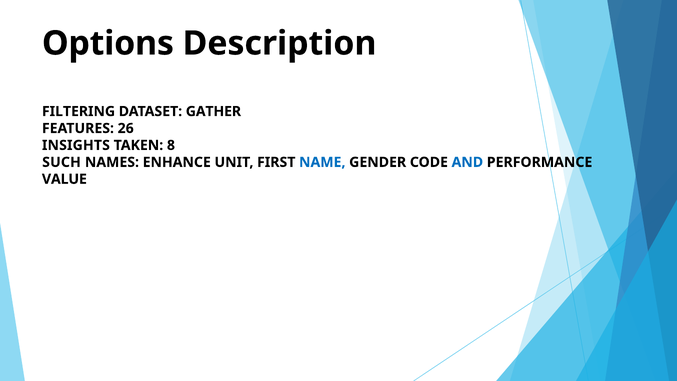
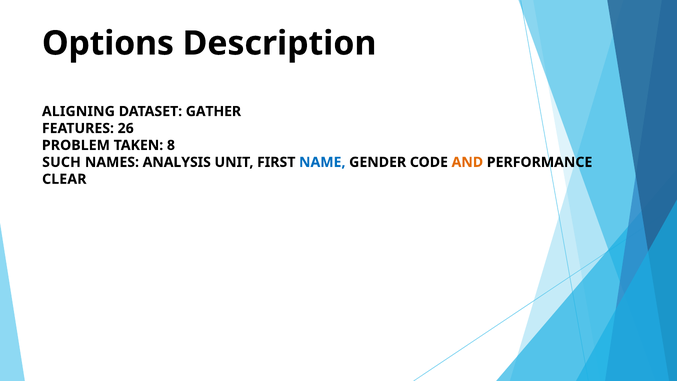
FILTERING: FILTERING -> ALIGNING
INSIGHTS: INSIGHTS -> PROBLEM
ENHANCE: ENHANCE -> ANALYSIS
AND colour: blue -> orange
VALUE: VALUE -> CLEAR
